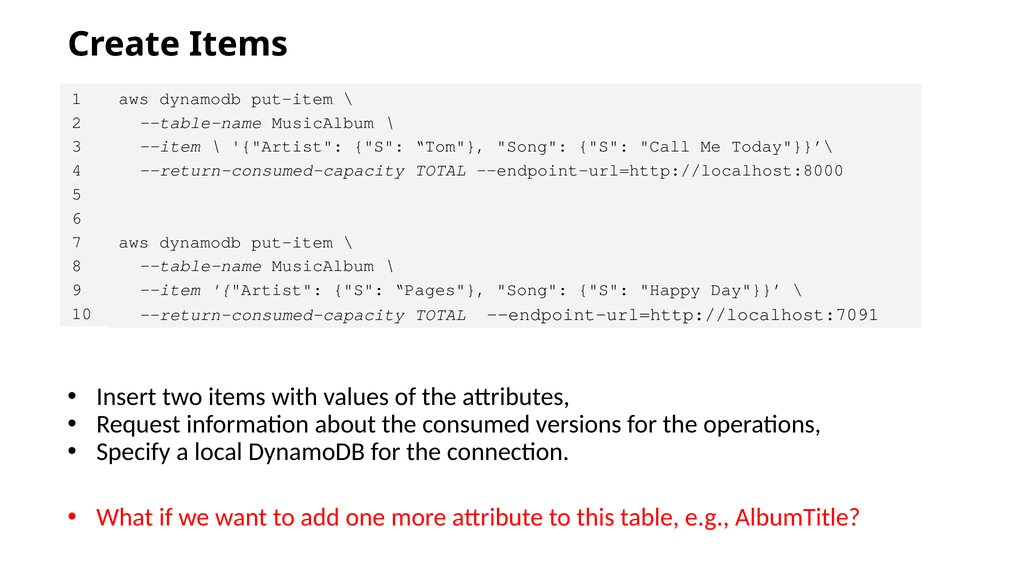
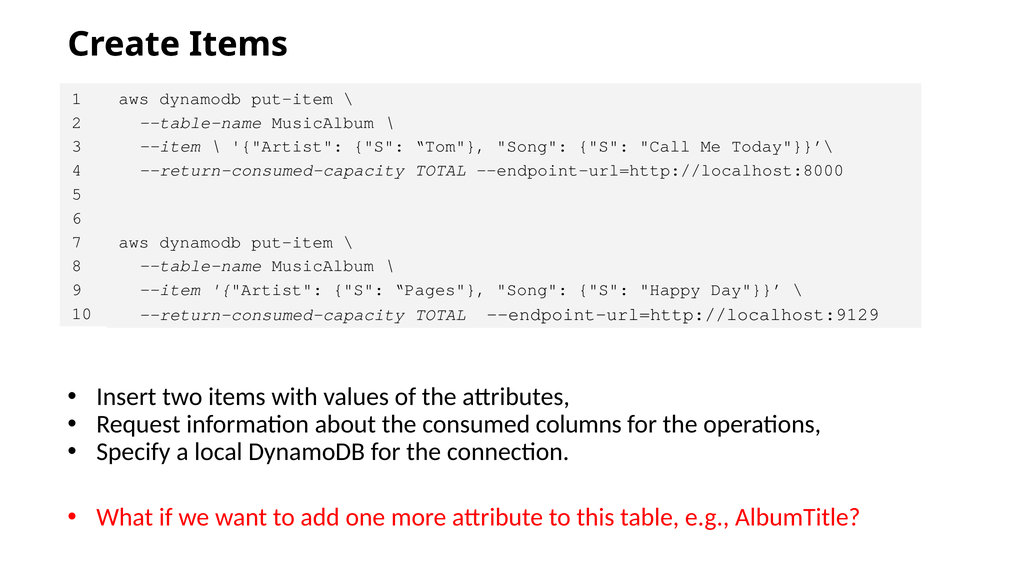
--endpoint-url=http://localhost:7091: --endpoint-url=http://localhost:7091 -> --endpoint-url=http://localhost:9129
versions: versions -> columns
